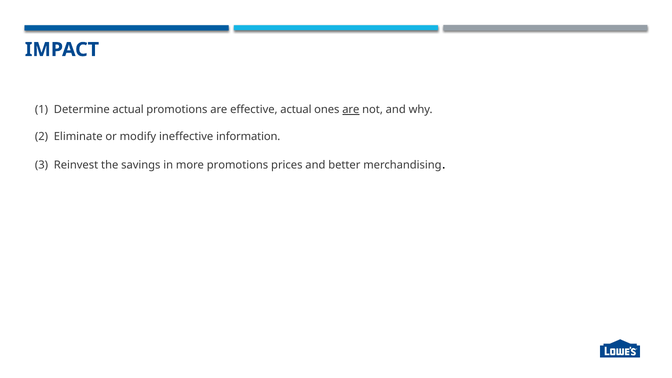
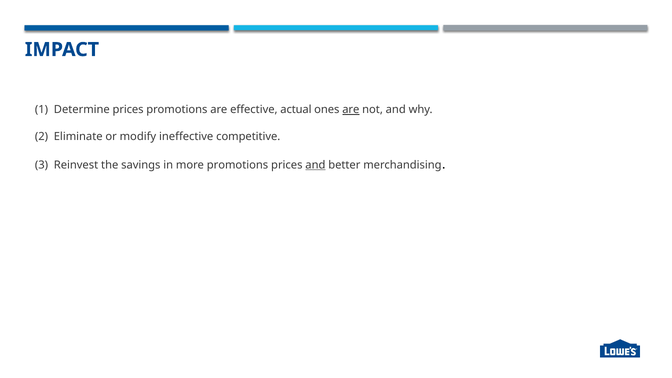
Determine actual: actual -> prices
information: information -> competitive
and at (315, 165) underline: none -> present
